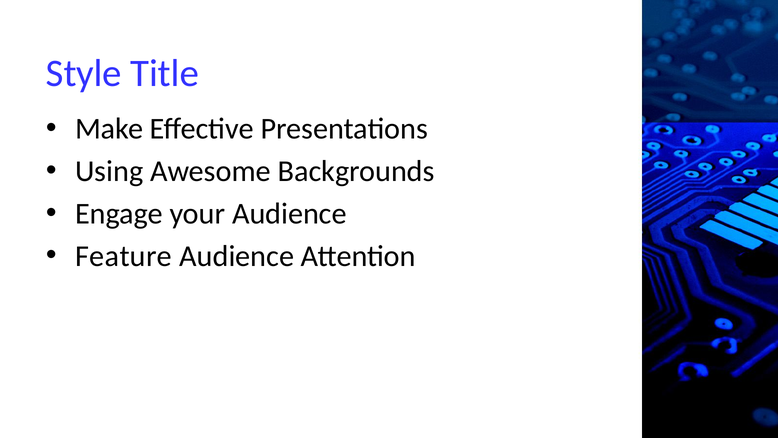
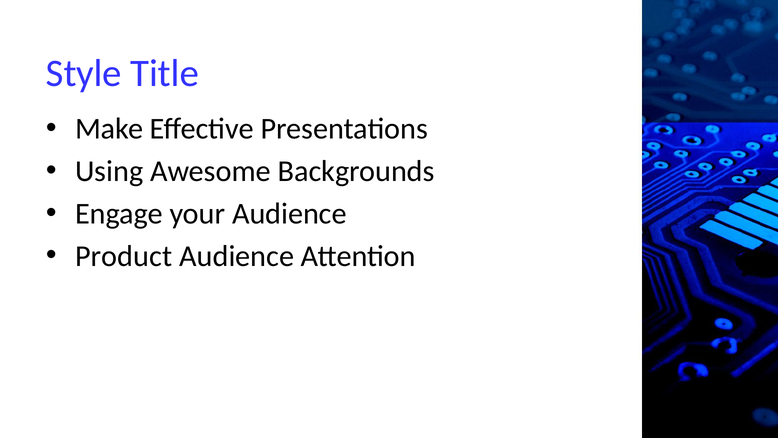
Feature: Feature -> Product
